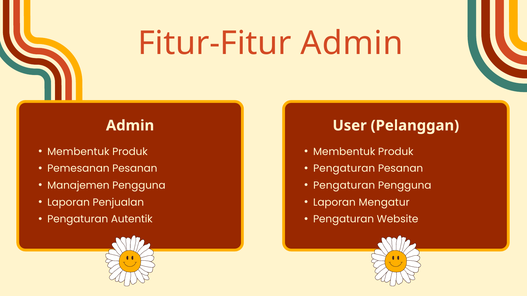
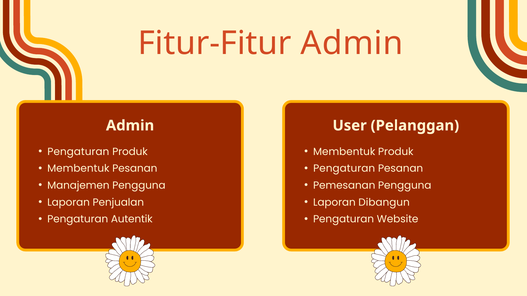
Membentuk at (78, 152): Membentuk -> Pengaturan
Pemesanan at (78, 169): Pemesanan -> Membentuk
Pengaturan at (344, 186): Pengaturan -> Pemesanan
Mengatur: Mengatur -> Dibangun
